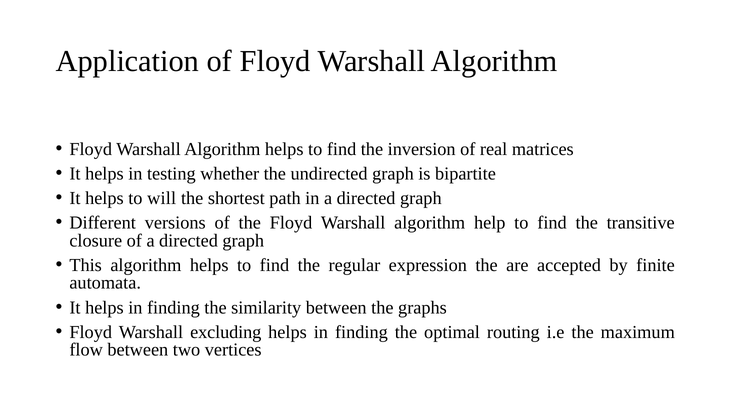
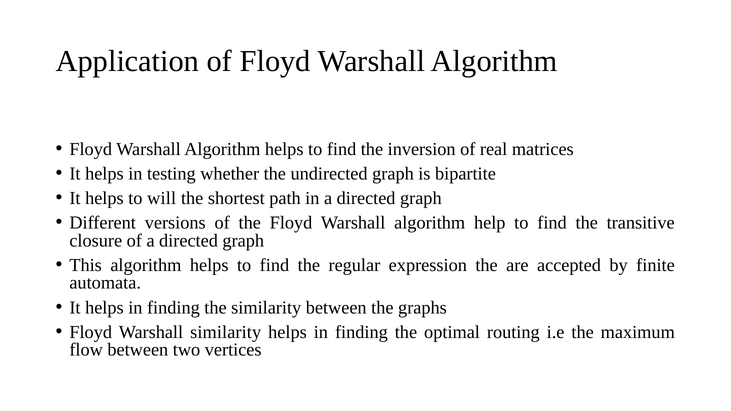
Warshall excluding: excluding -> similarity
